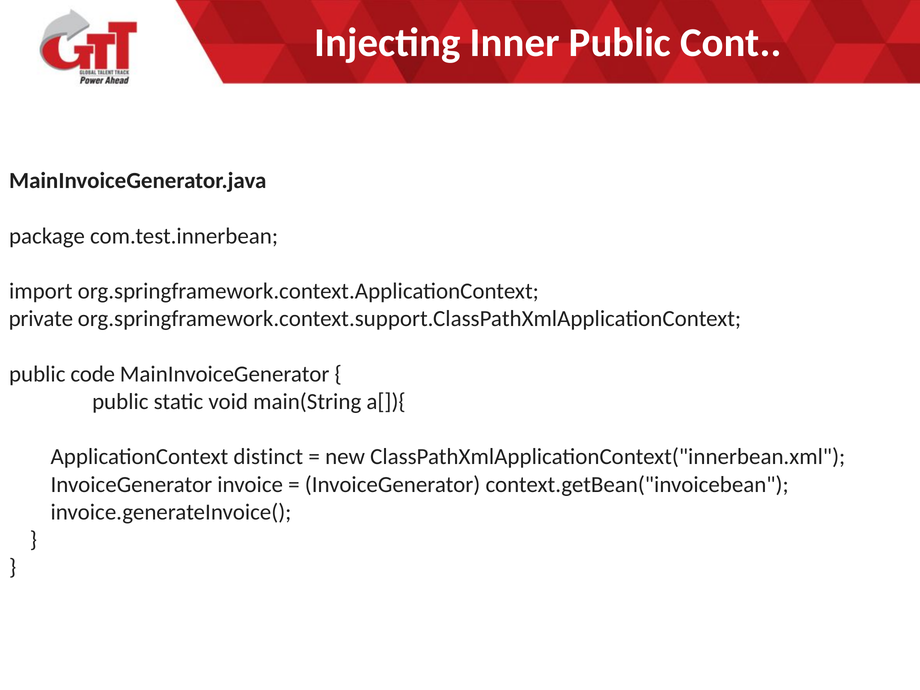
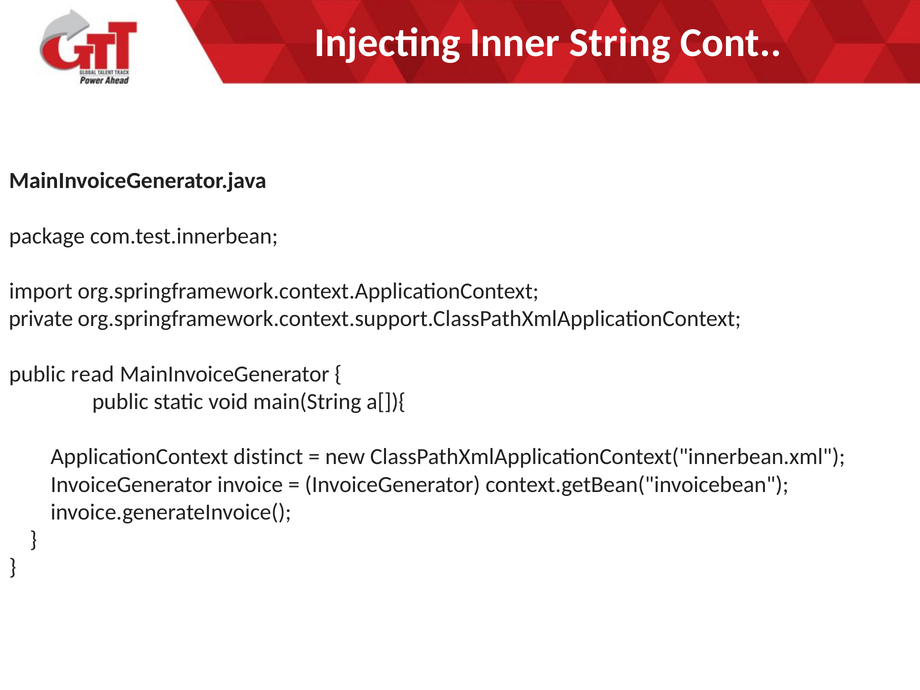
Inner Public: Public -> String
code: code -> read
